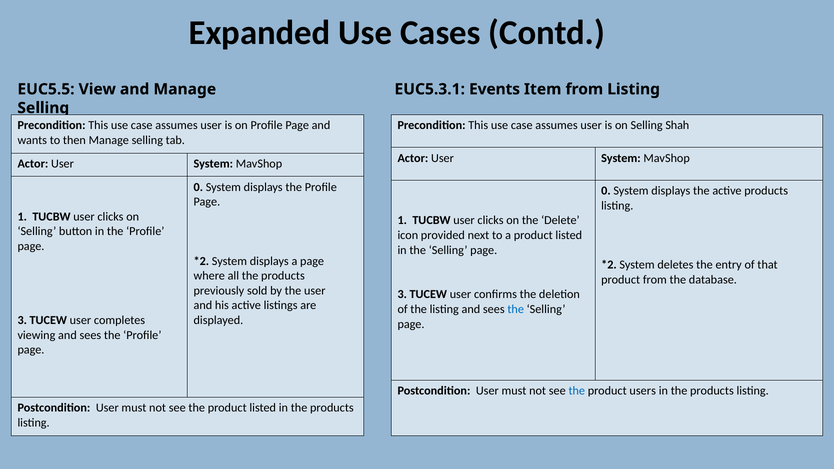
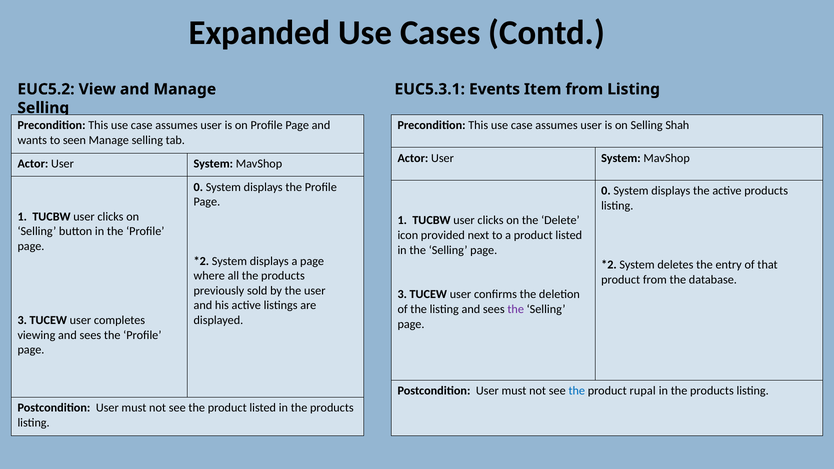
EUC5.5: EUC5.5 -> EUC5.2
then: then -> seen
the at (516, 309) colour: blue -> purple
users: users -> rupal
